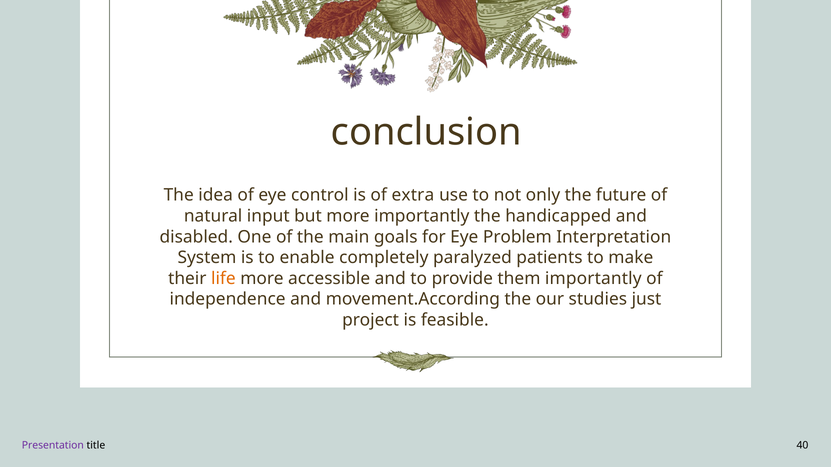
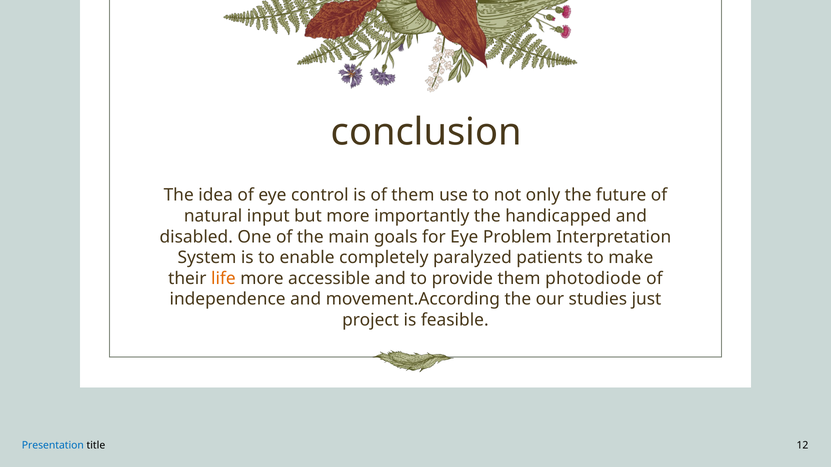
of extra: extra -> them
them importantly: importantly -> photodiode
Presentation colour: purple -> blue
40: 40 -> 12
